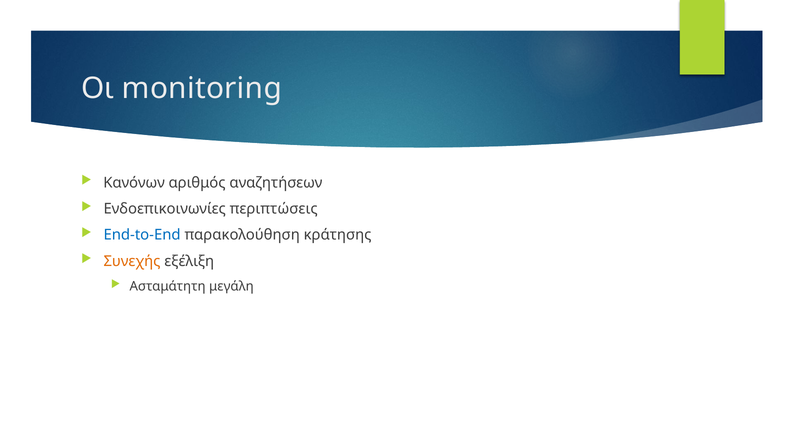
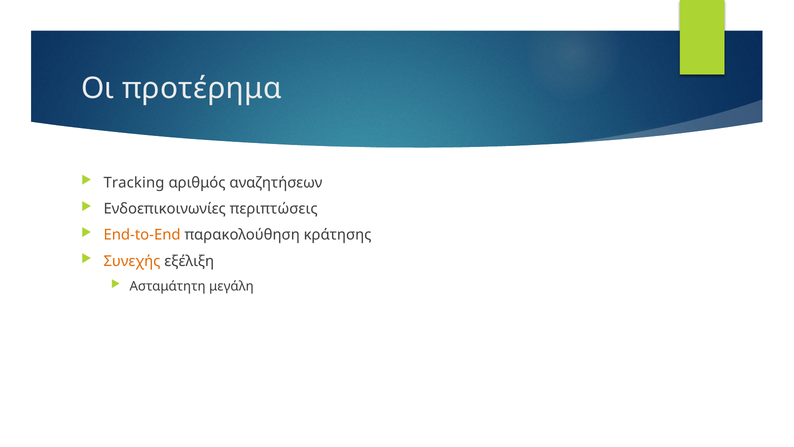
monitoring: monitoring -> προτέρημα
Κανόνων: Κανόνων -> Tracking
End-to-End colour: blue -> orange
